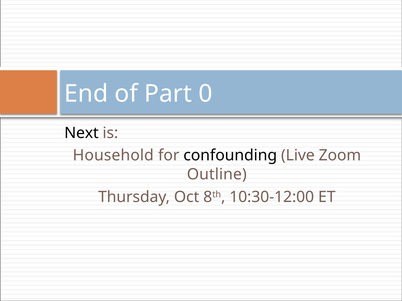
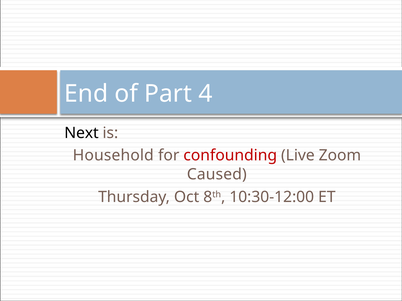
0: 0 -> 4
confounding colour: black -> red
Outline: Outline -> Caused
